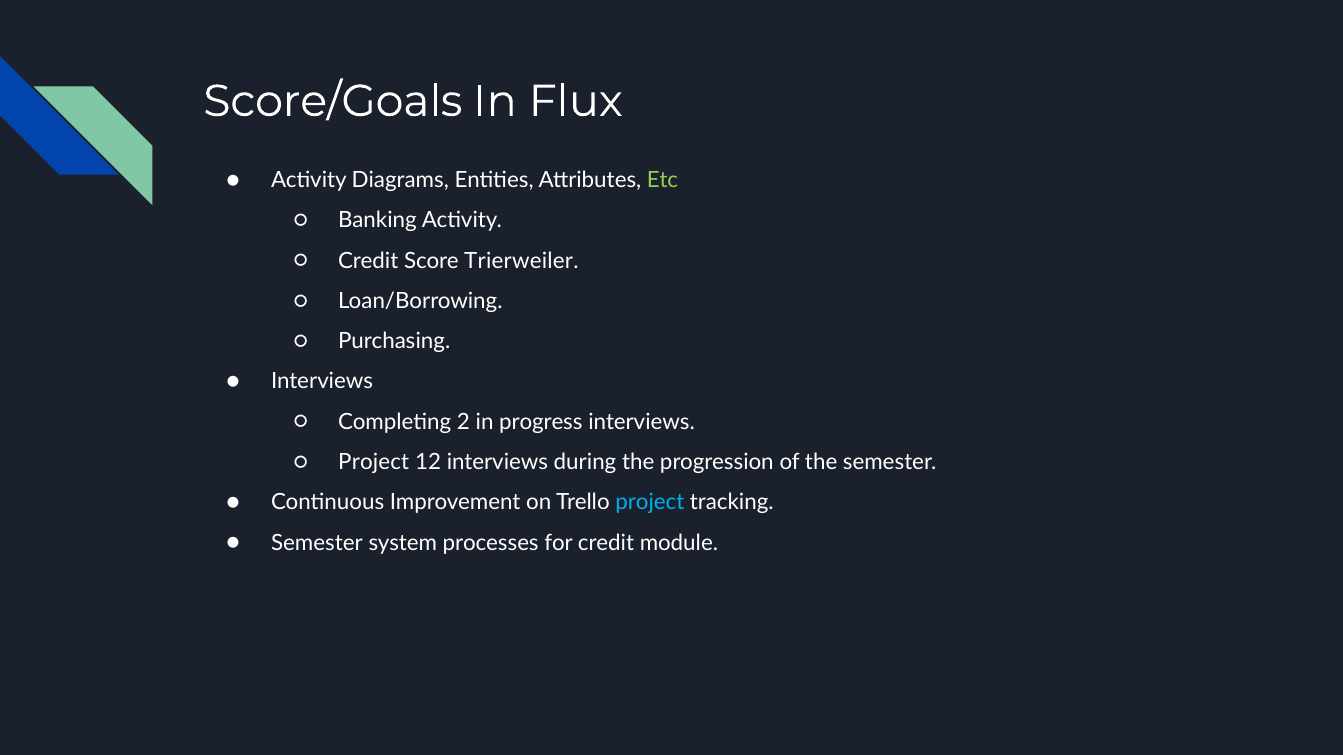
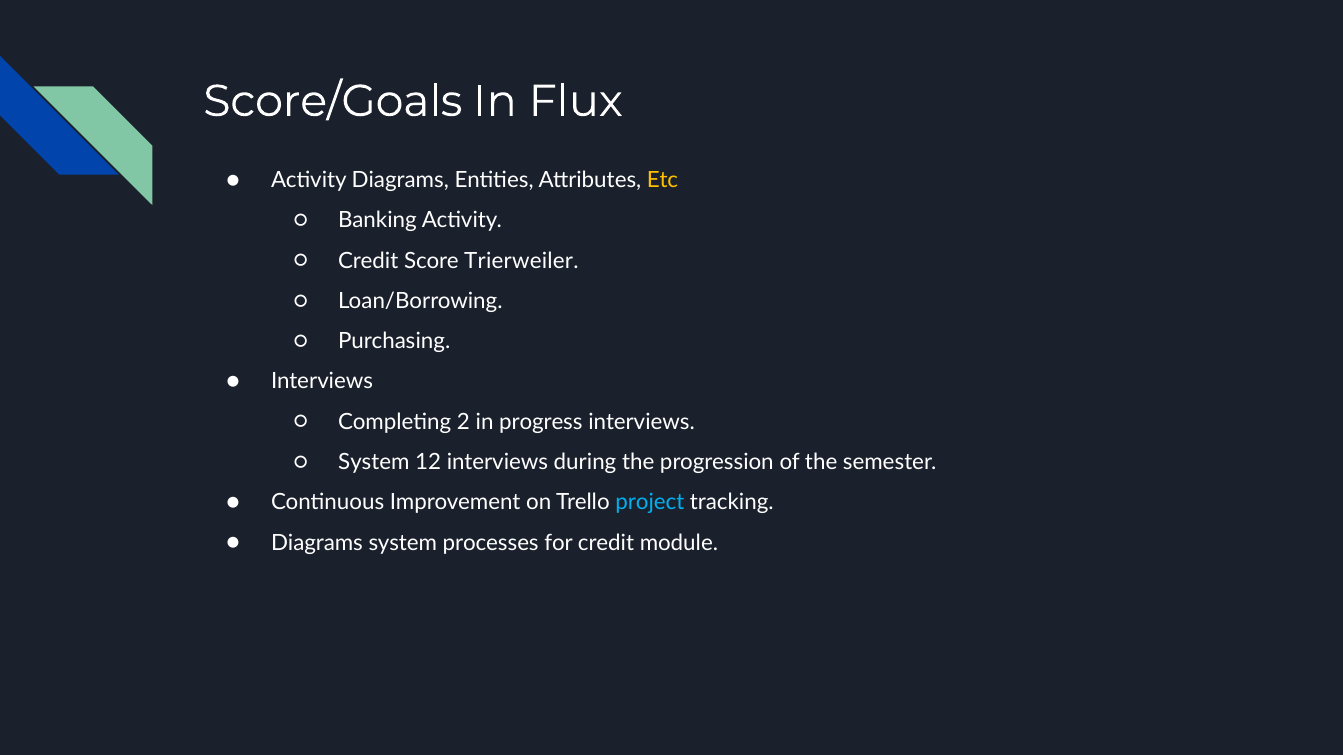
Etc colour: light green -> yellow
Project at (374, 462): Project -> System
Semester at (317, 543): Semester -> Diagrams
